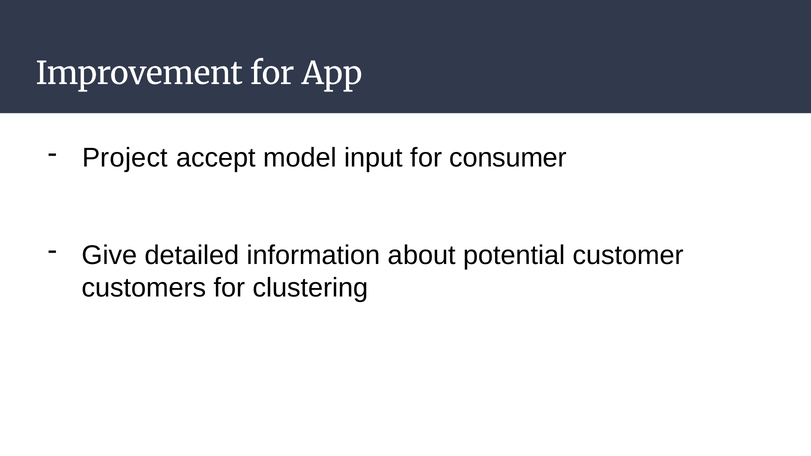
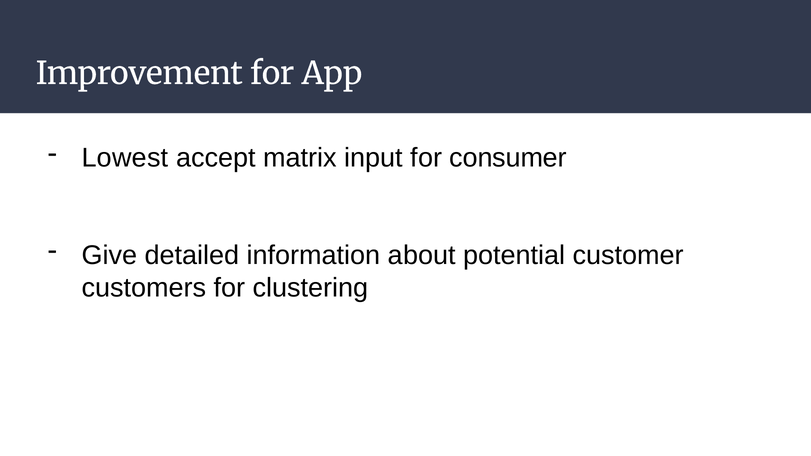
Project: Project -> Lowest
model: model -> matrix
